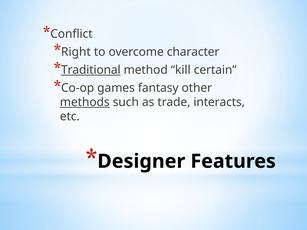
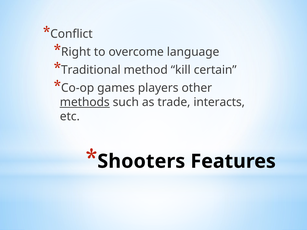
character: character -> language
Traditional underline: present -> none
fantasy: fantasy -> players
Designer: Designer -> Shooters
